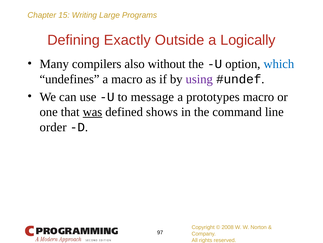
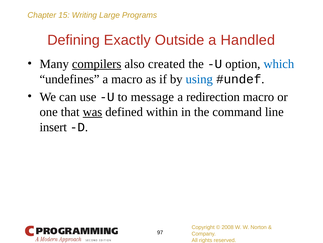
Logically: Logically -> Handled
compilers underline: none -> present
without: without -> created
using colour: purple -> blue
prototypes: prototypes -> redirection
shows: shows -> within
order: order -> insert
